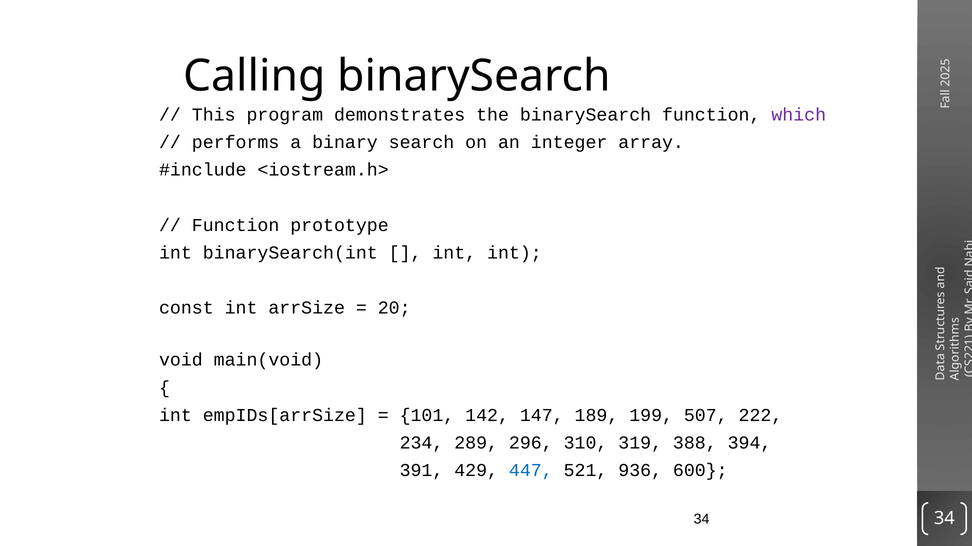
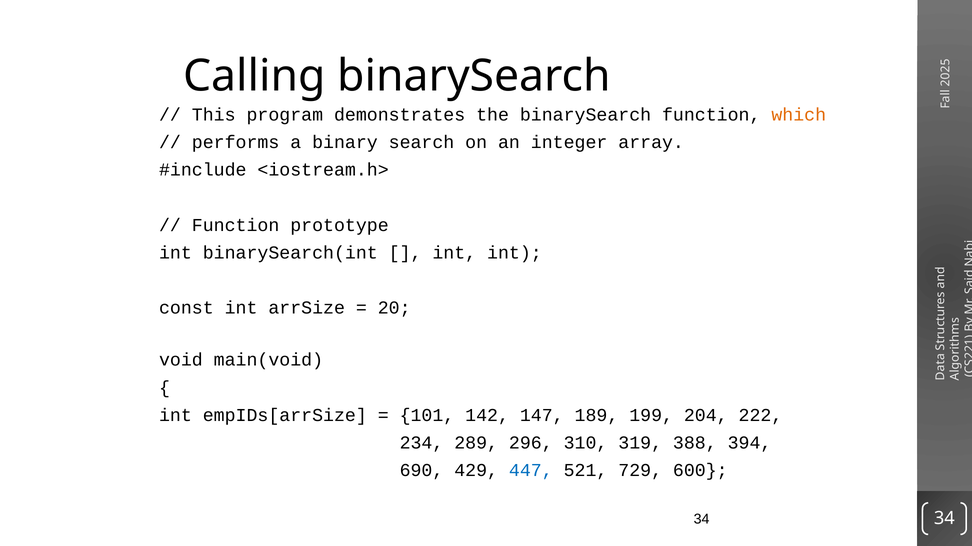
which colour: purple -> orange
507: 507 -> 204
391: 391 -> 690
936: 936 -> 729
